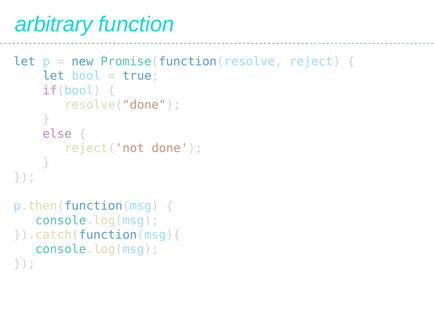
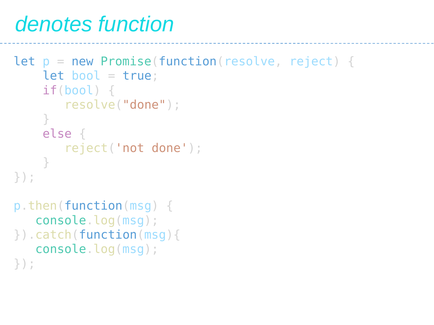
arbitrary: arbitrary -> denotes
